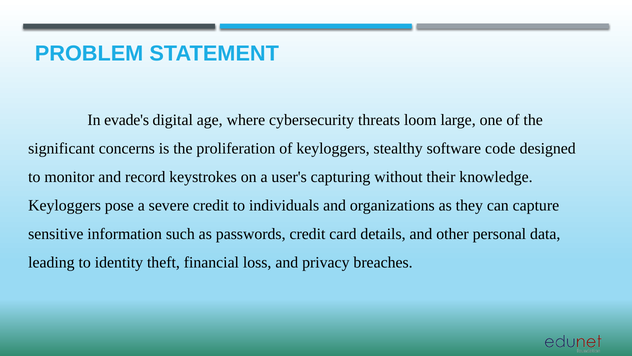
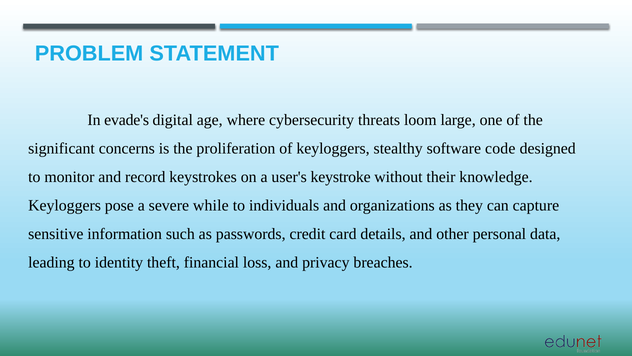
capturing: capturing -> keystroke
severe credit: credit -> while
